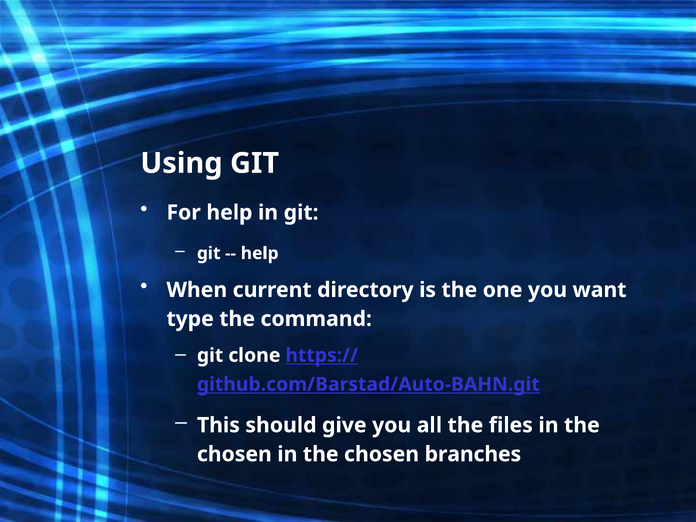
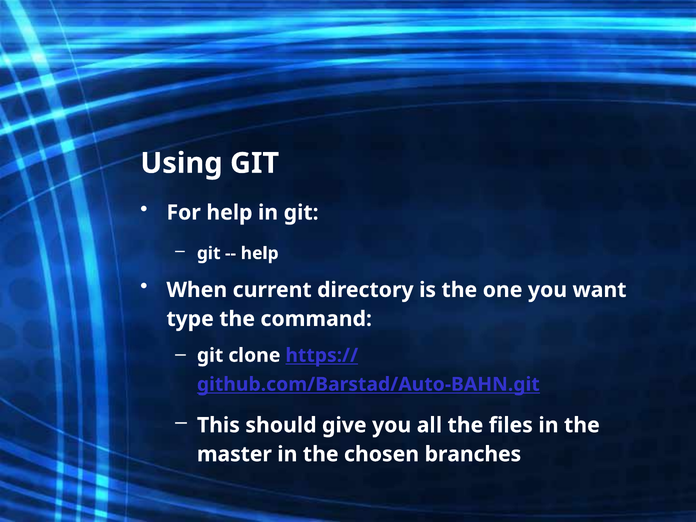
chosen at (234, 454): chosen -> master
